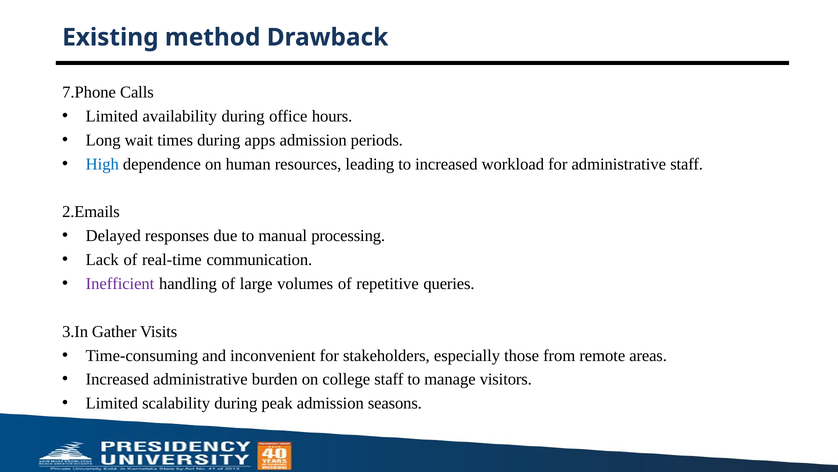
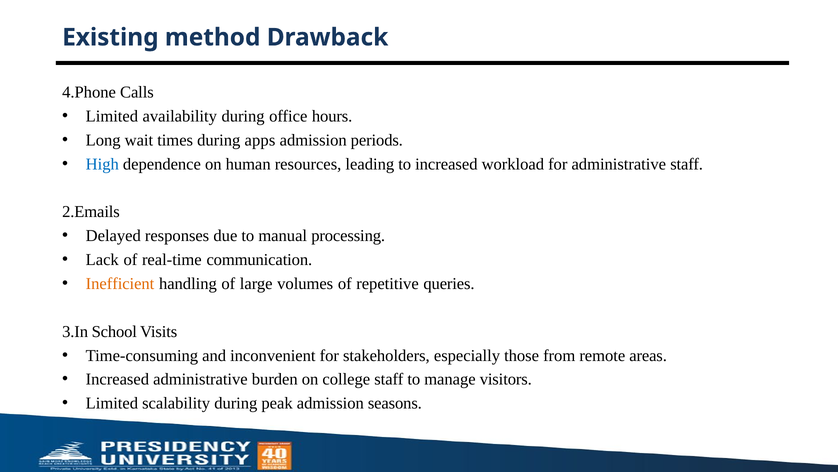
7.Phone: 7.Phone -> 4.Phone
Inefficient colour: purple -> orange
Gather: Gather -> School
